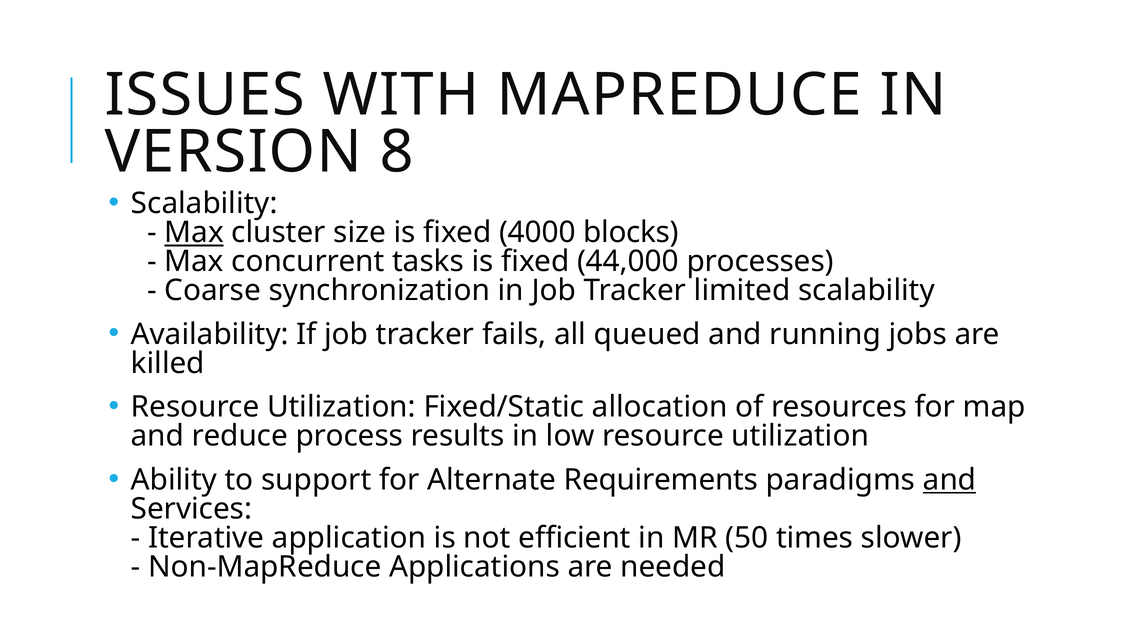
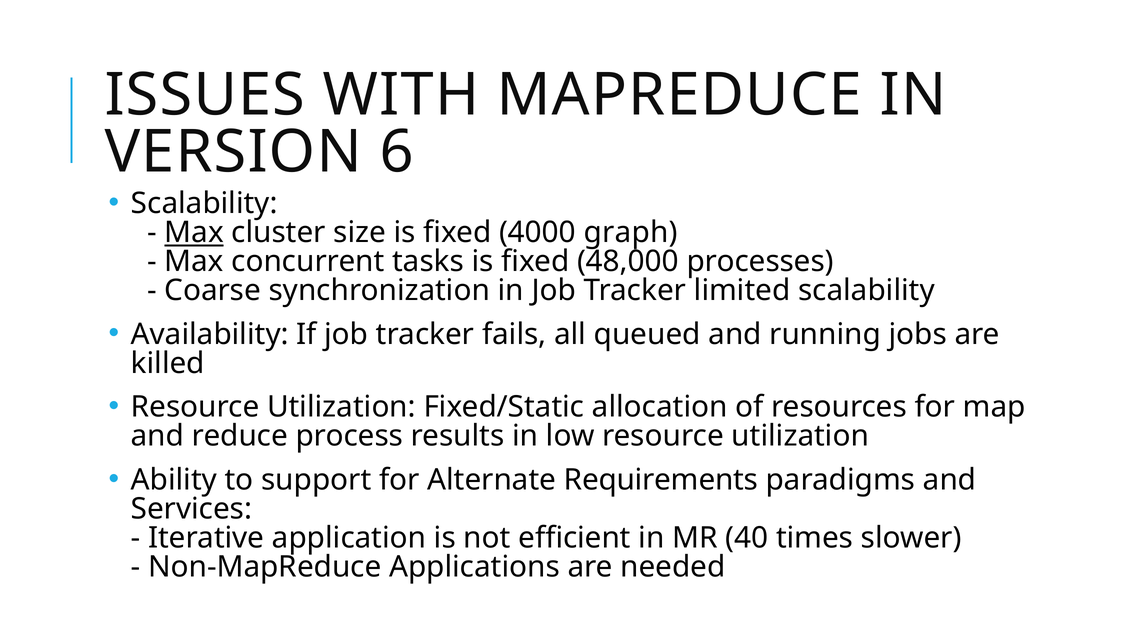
8: 8 -> 6
blocks: blocks -> graph
44,000: 44,000 -> 48,000
and at (950, 480) underline: present -> none
50: 50 -> 40
